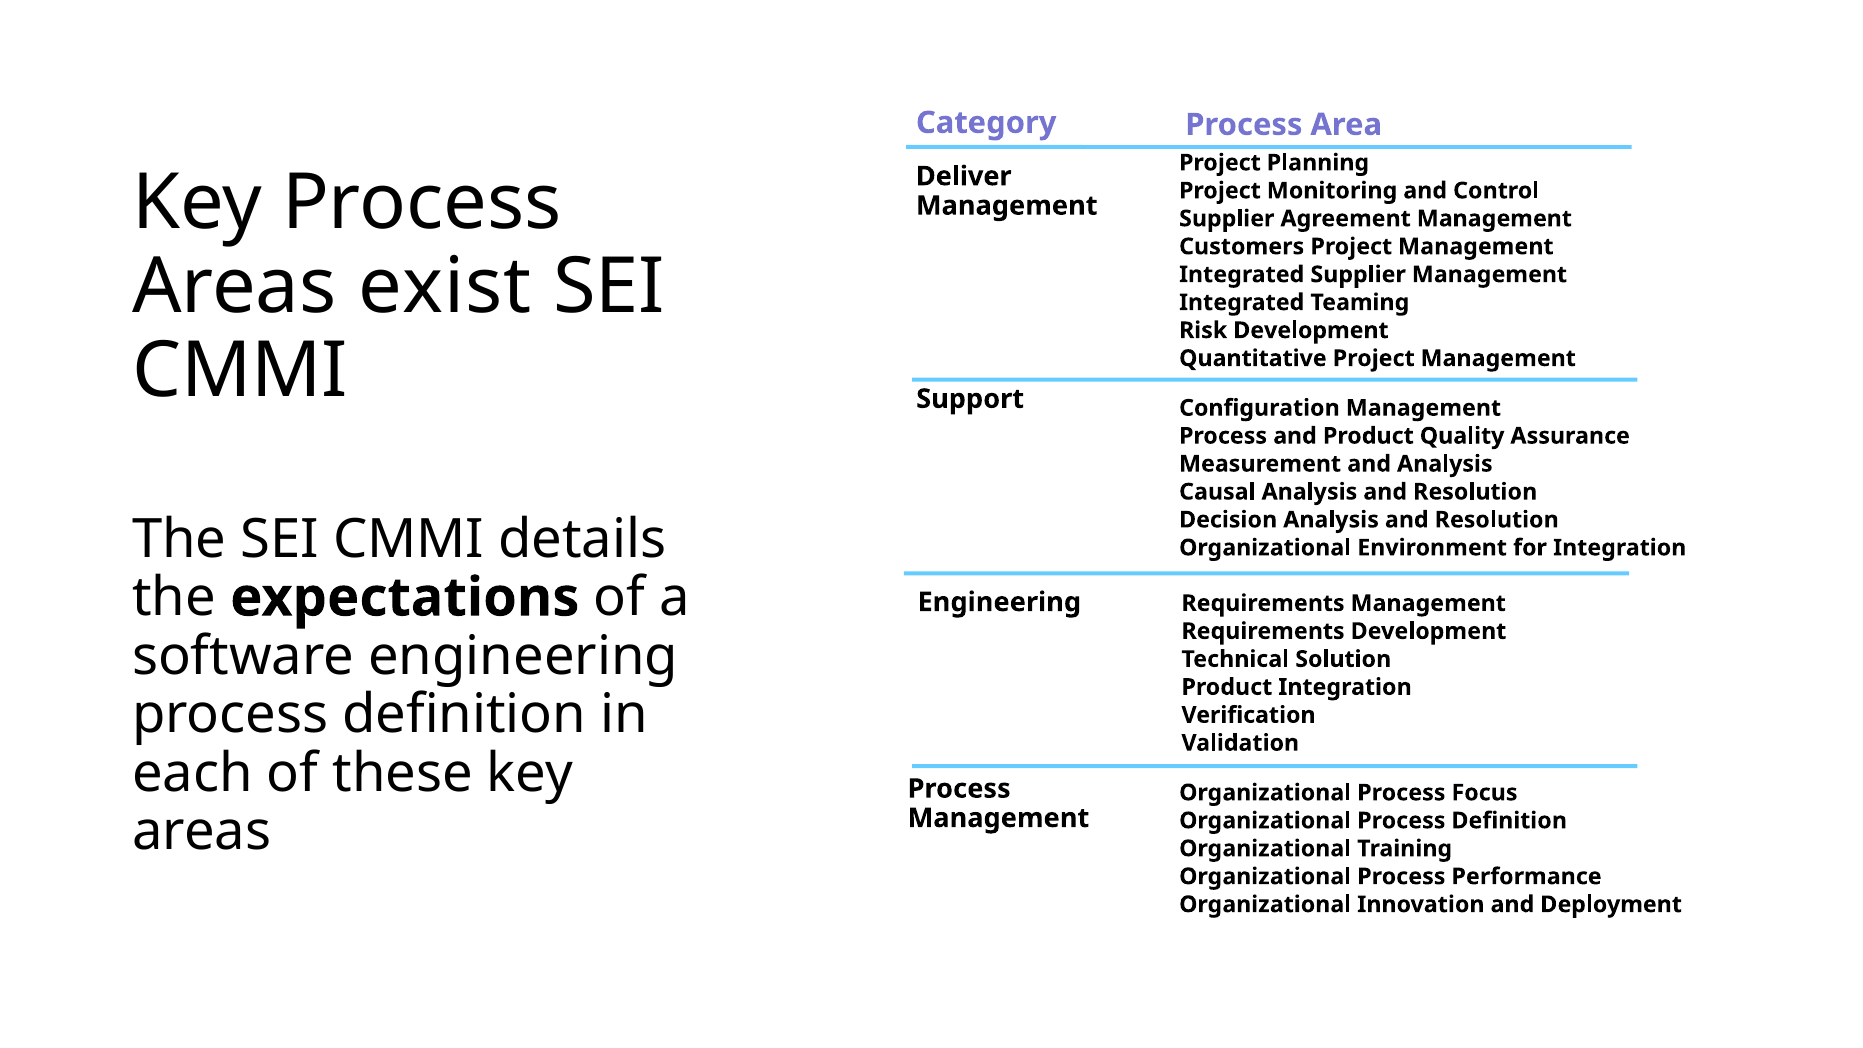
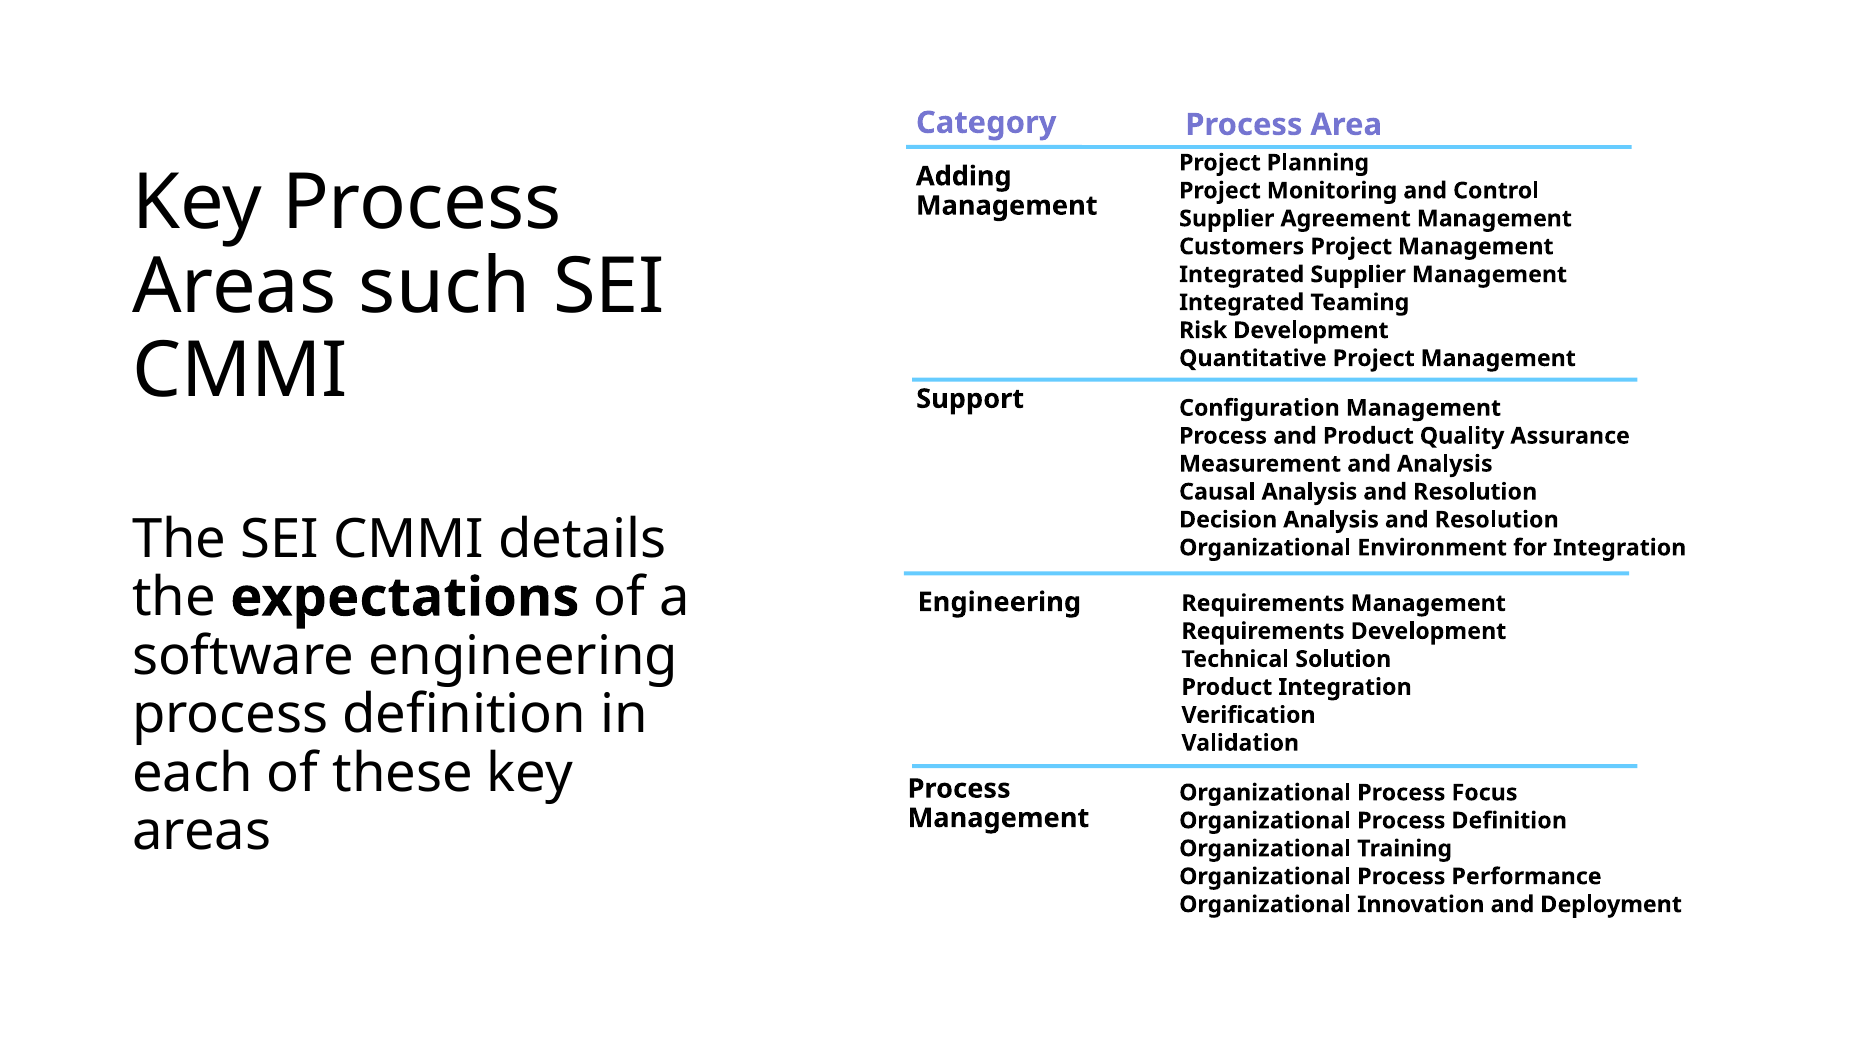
Deliver: Deliver -> Adding
exist: exist -> such
